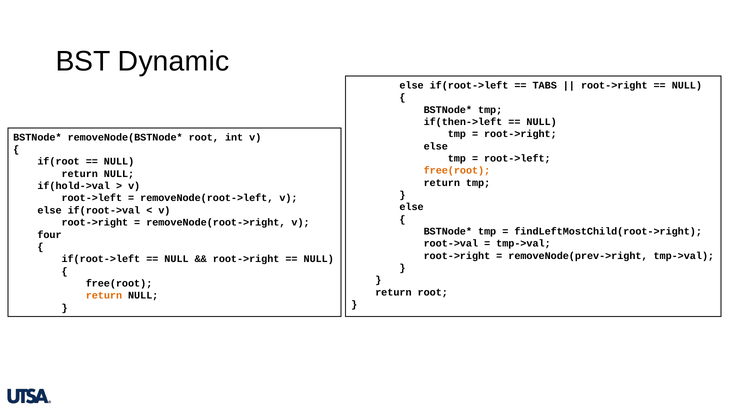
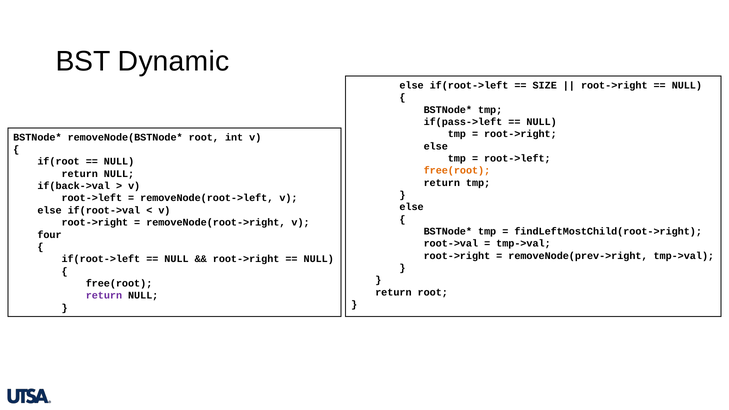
TABS: TABS -> SIZE
if(then->left: if(then->left -> if(pass->left
if(hold->val: if(hold->val -> if(back->val
return at (104, 296) colour: orange -> purple
